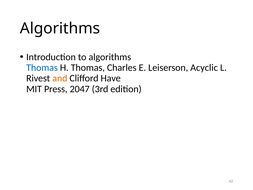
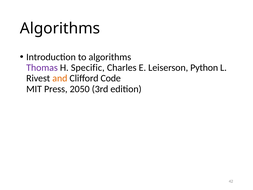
Thomas at (42, 68) colour: blue -> purple
H Thomas: Thomas -> Specific
Acyclic: Acyclic -> Python
Have: Have -> Code
2047: 2047 -> 2050
